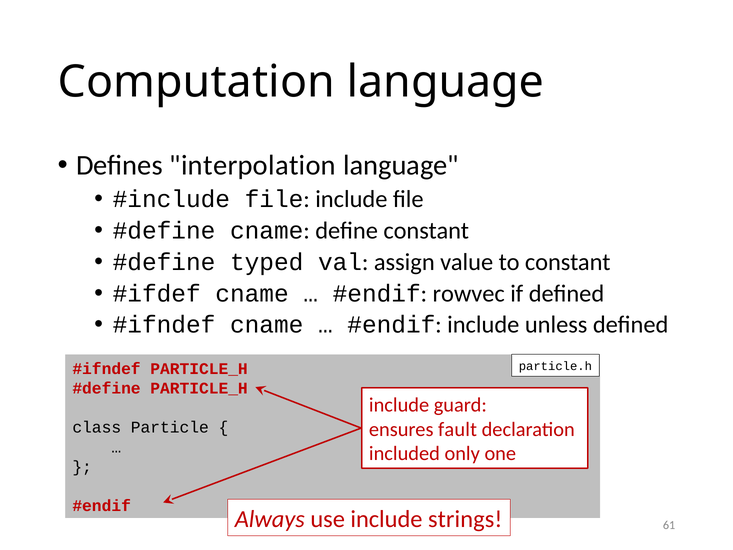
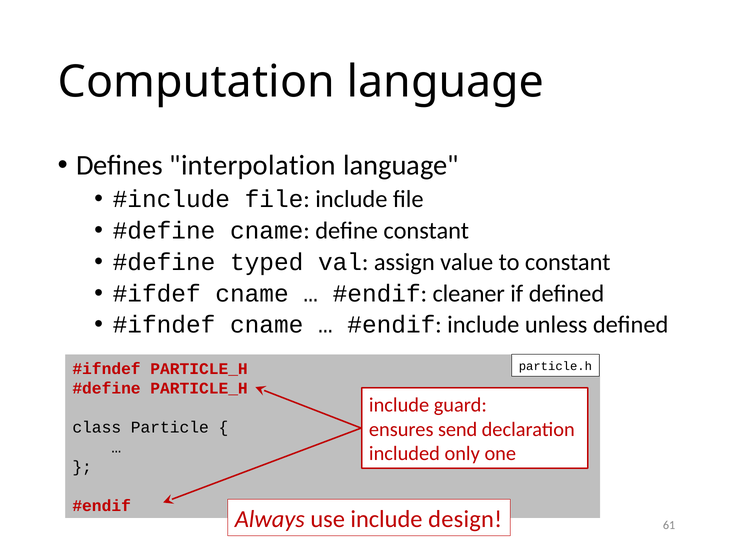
rowvec: rowvec -> cleaner
fault: fault -> send
strings: strings -> design
